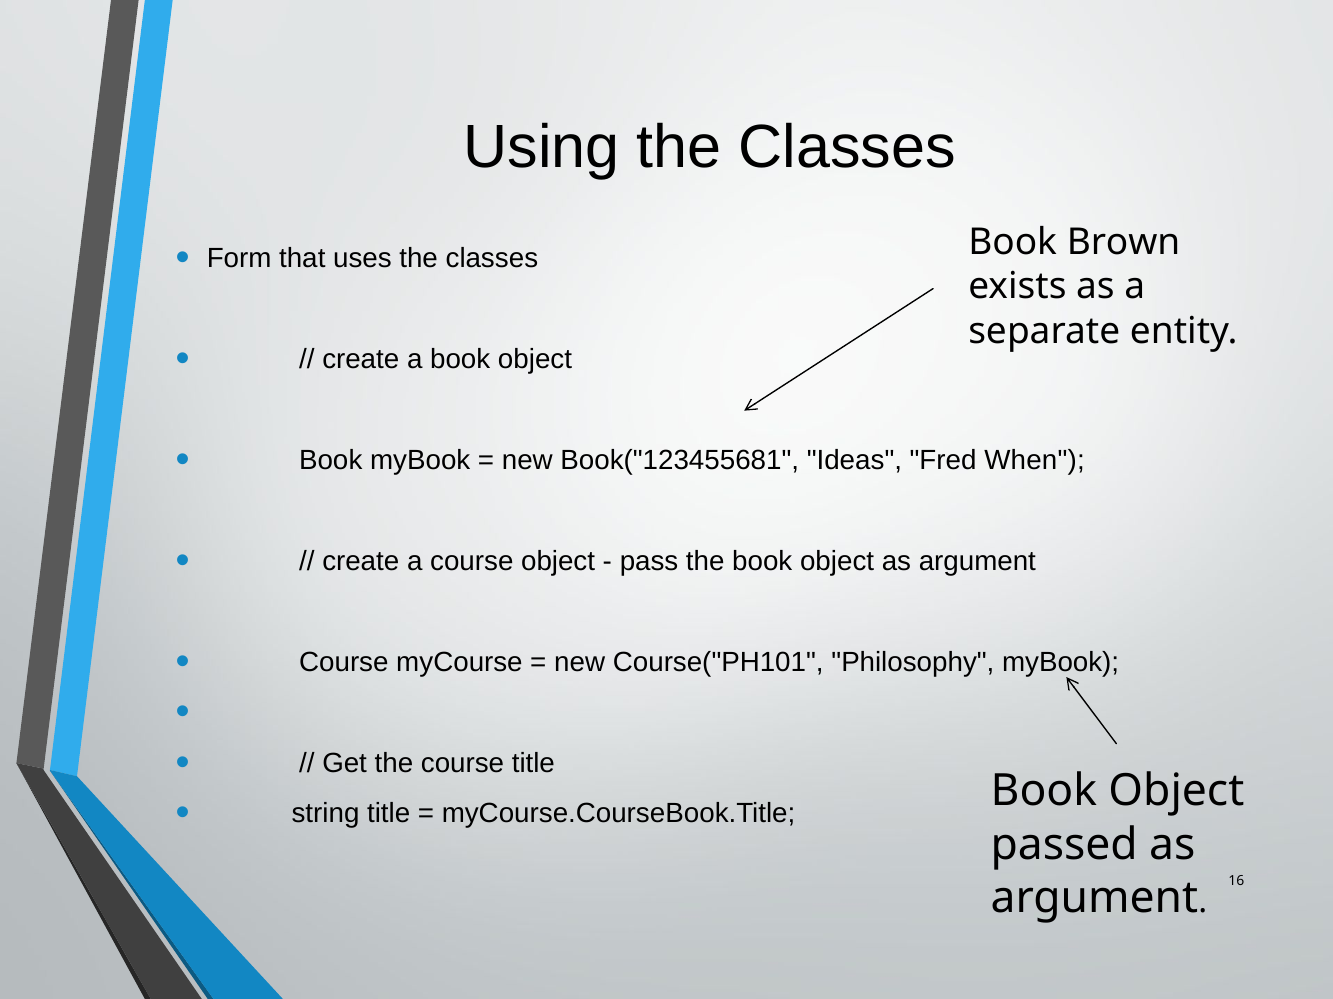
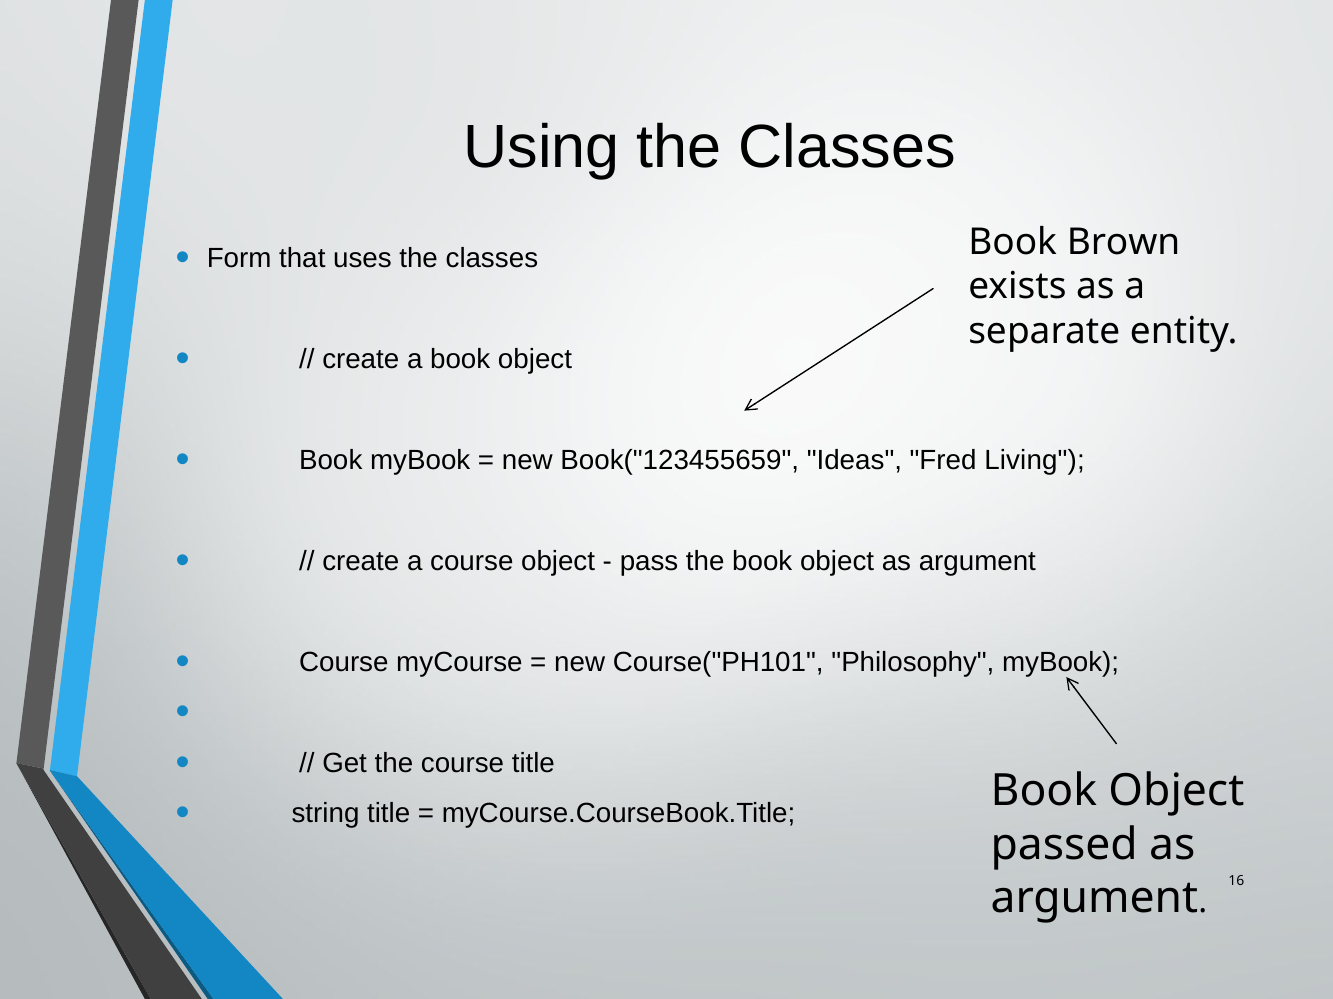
Book("123455681: Book("123455681 -> Book("123455659
When: When -> Living
